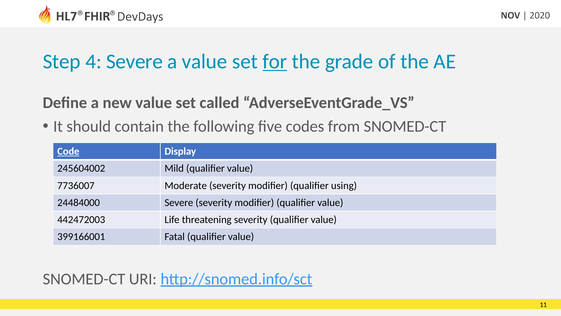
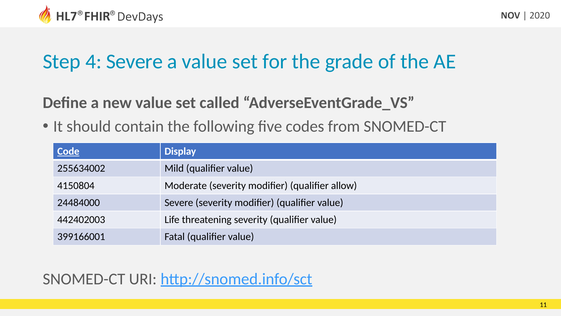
for underline: present -> none
245604002: 245604002 -> 255634002
7736007: 7736007 -> 4150804
using: using -> allow
442472003: 442472003 -> 442402003
